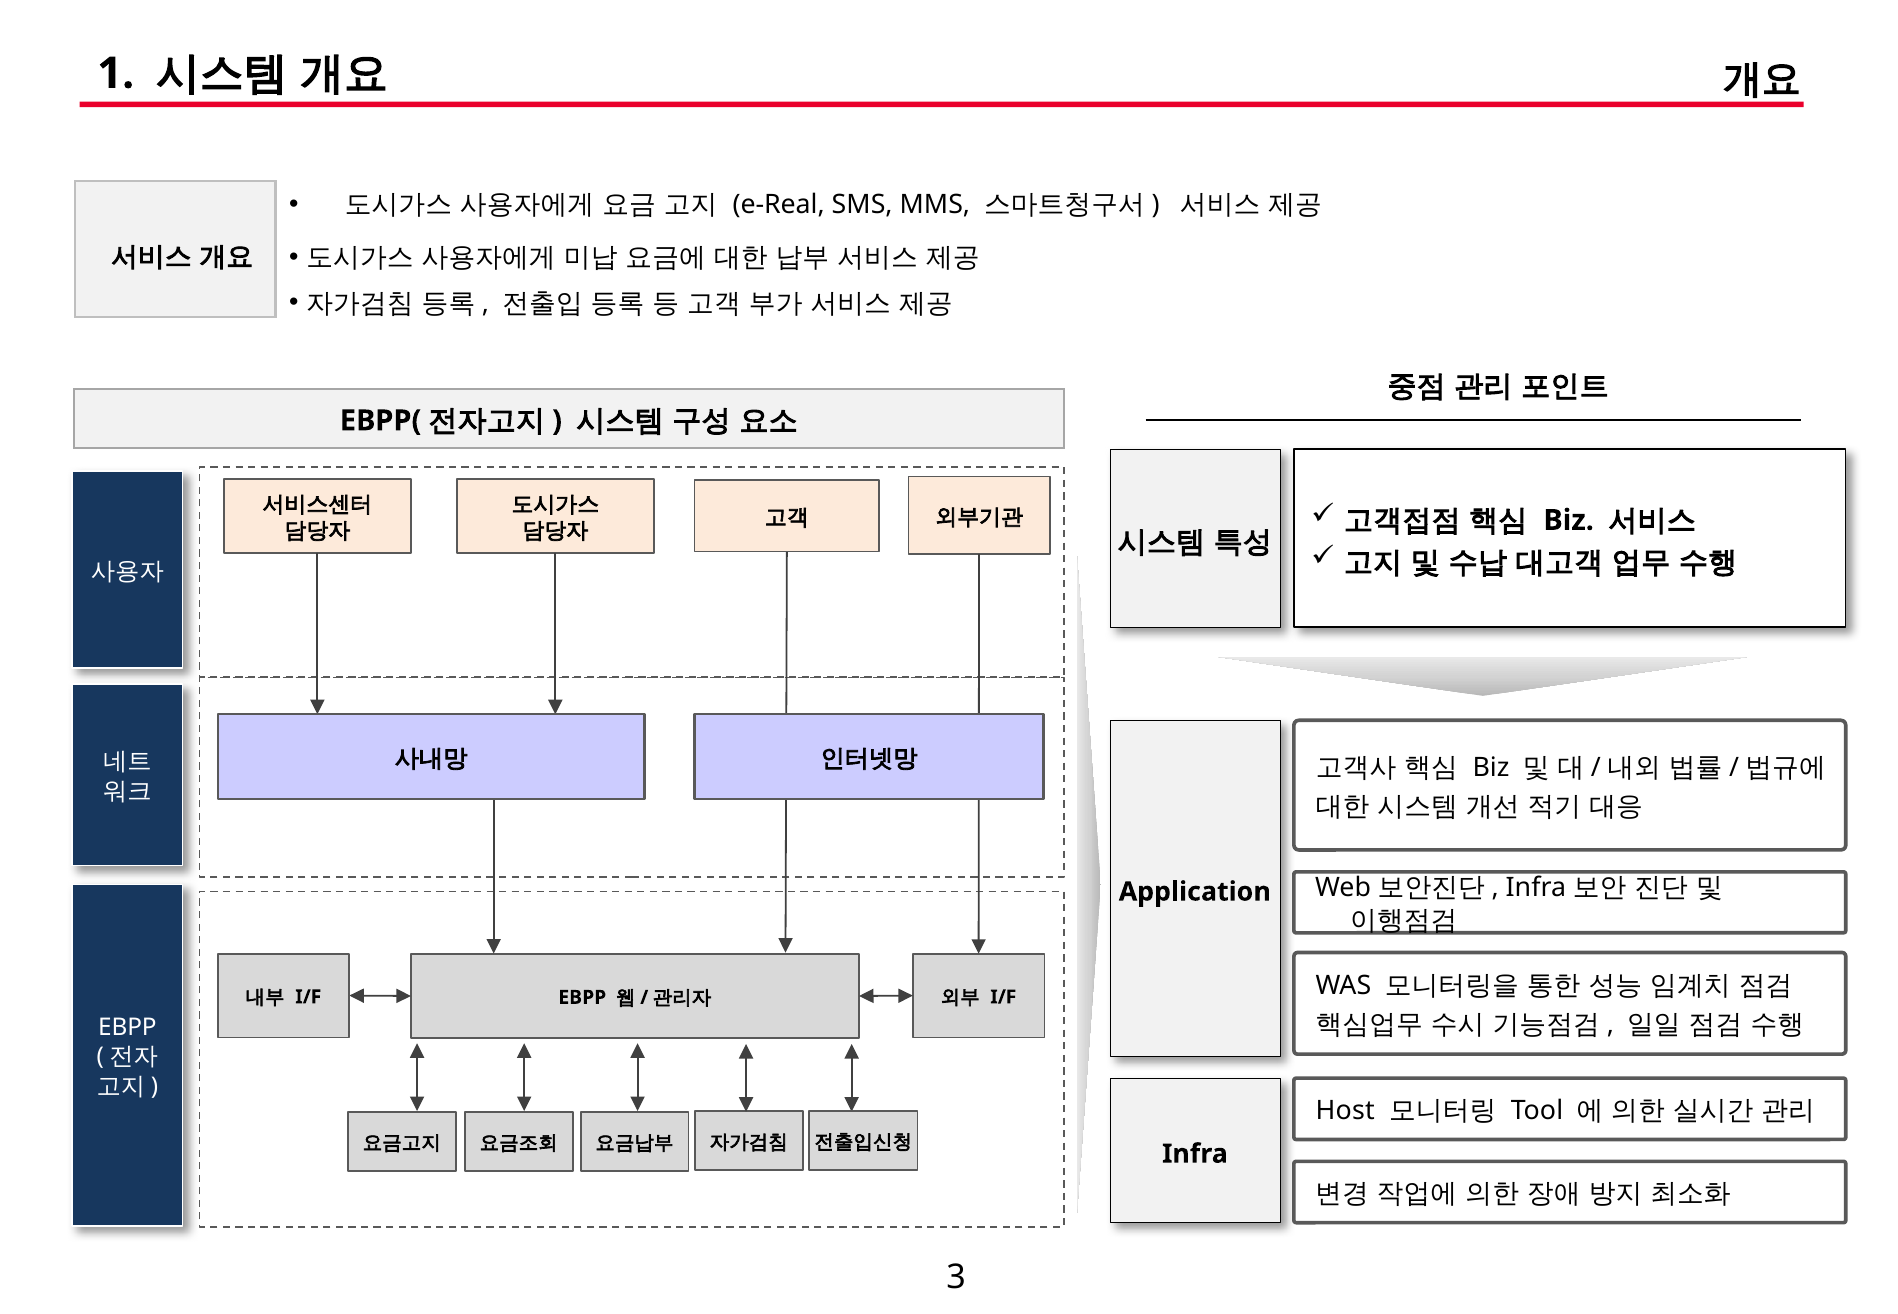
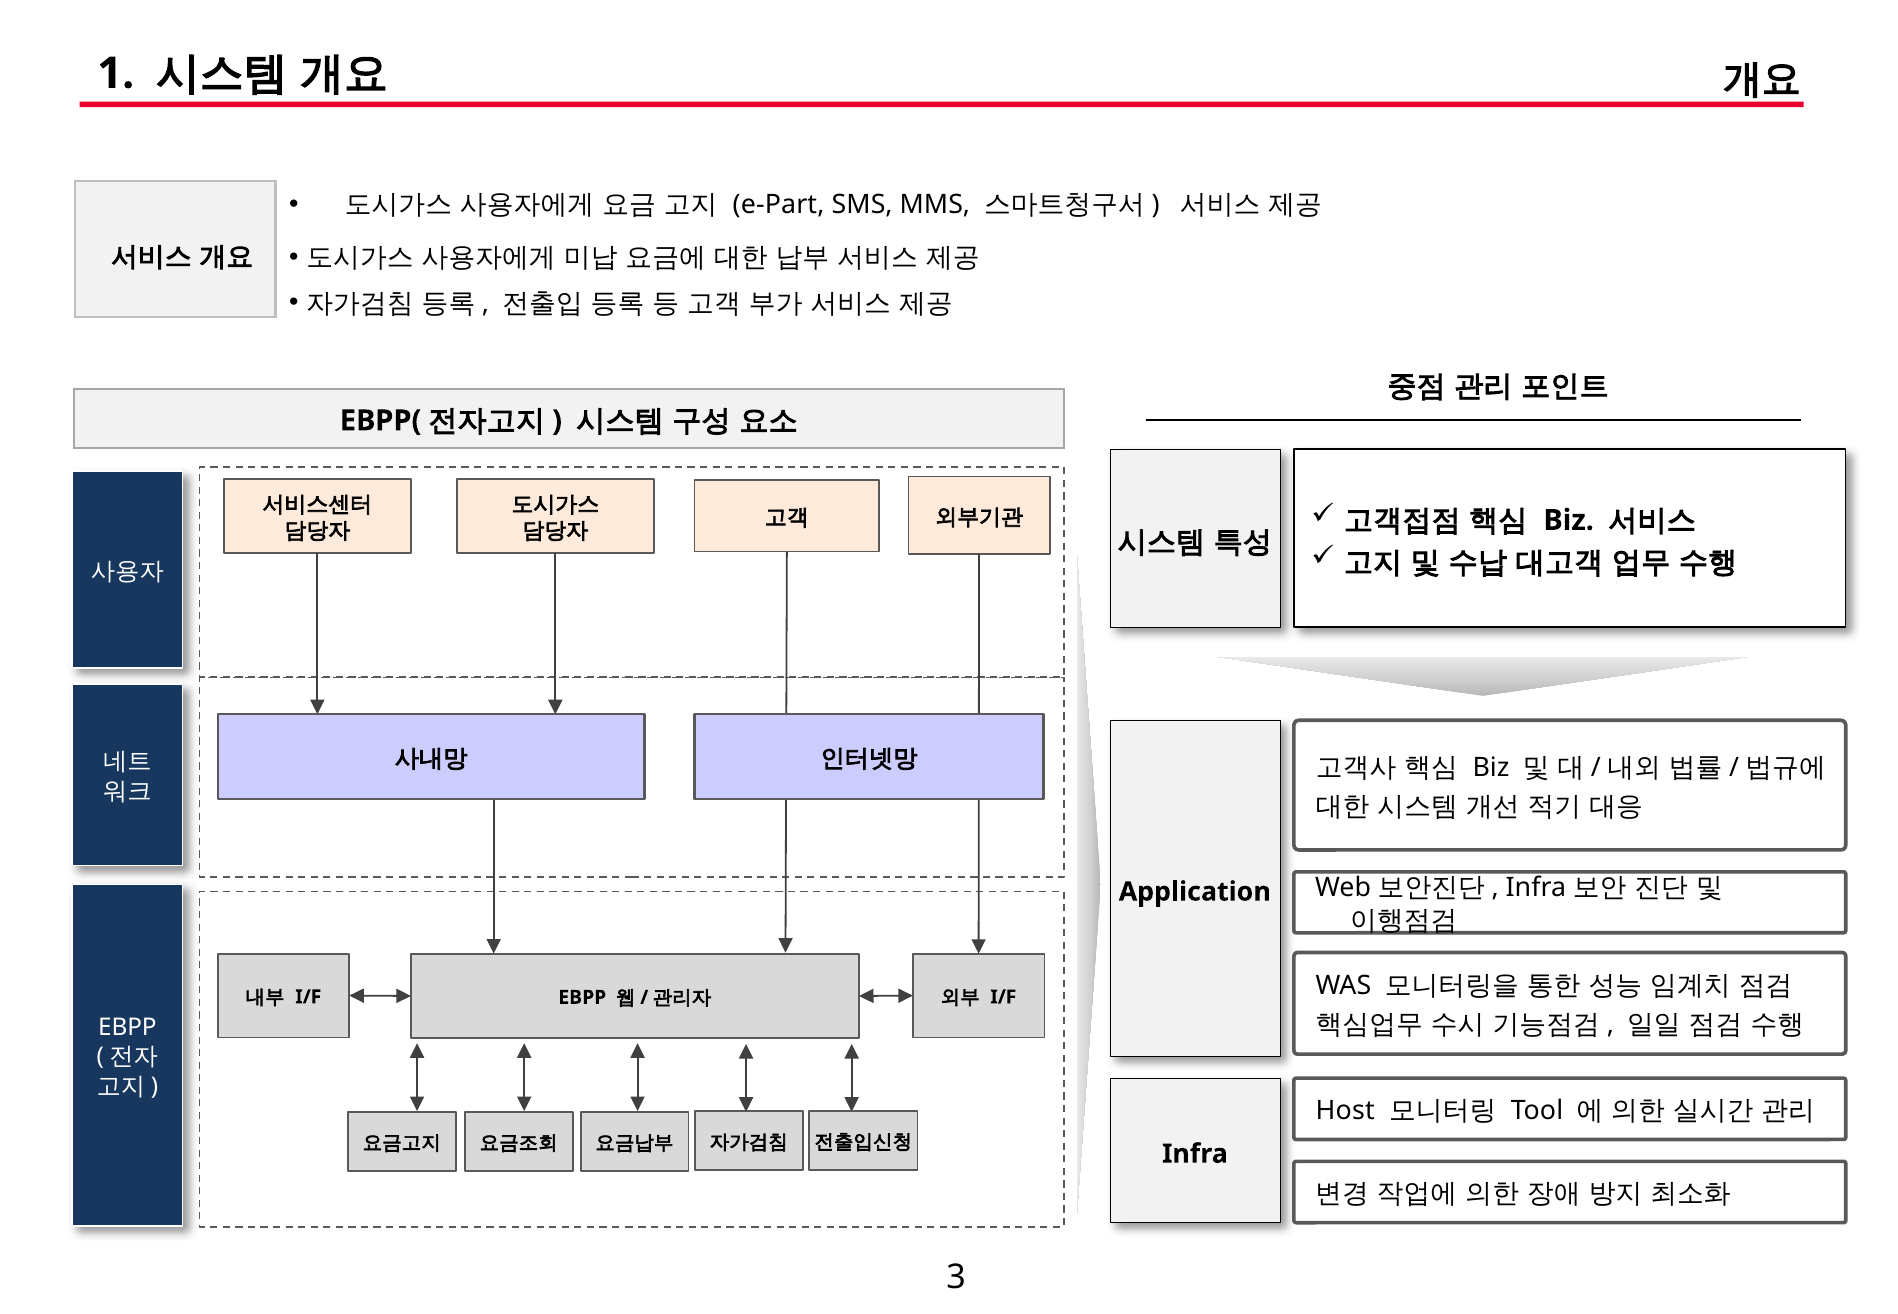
e-Real: e-Real -> e-Part
